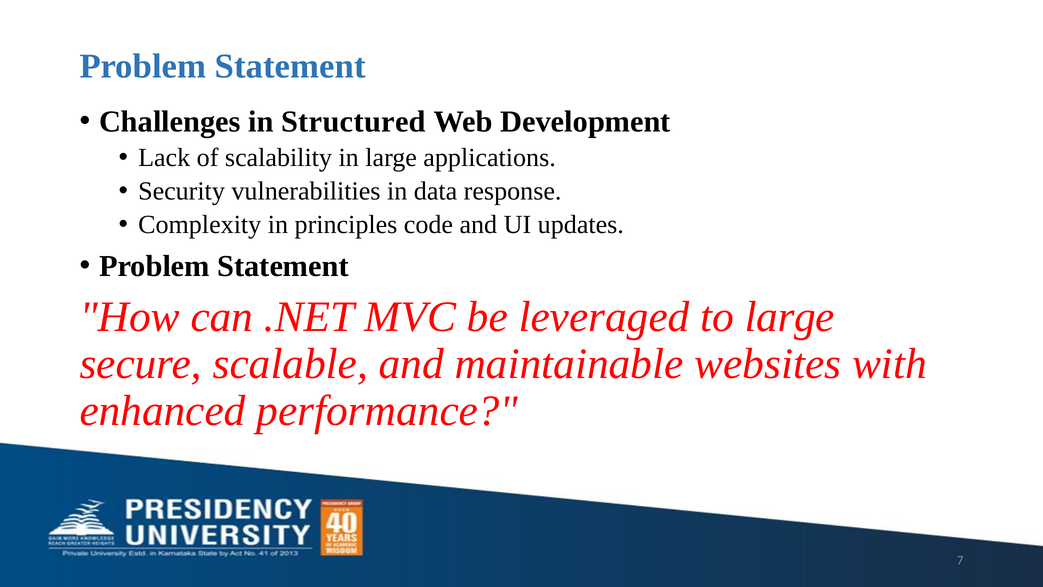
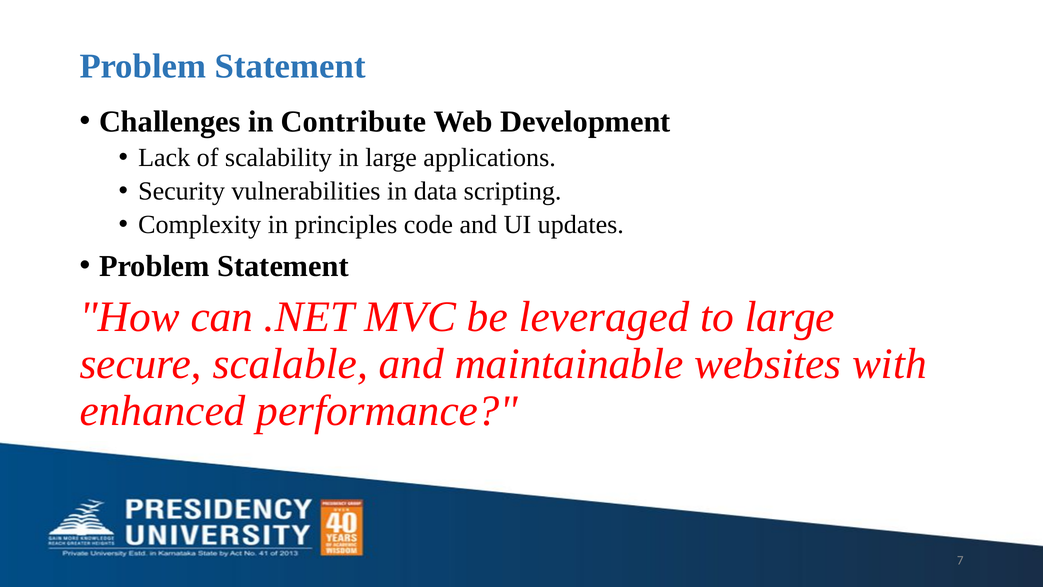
Structured: Structured -> Contribute
response: response -> scripting
